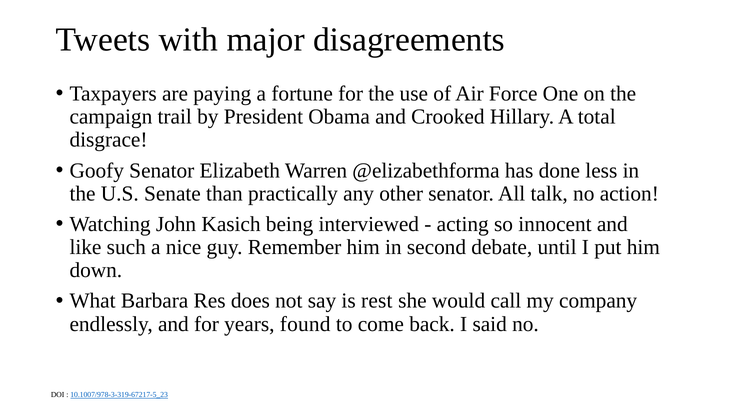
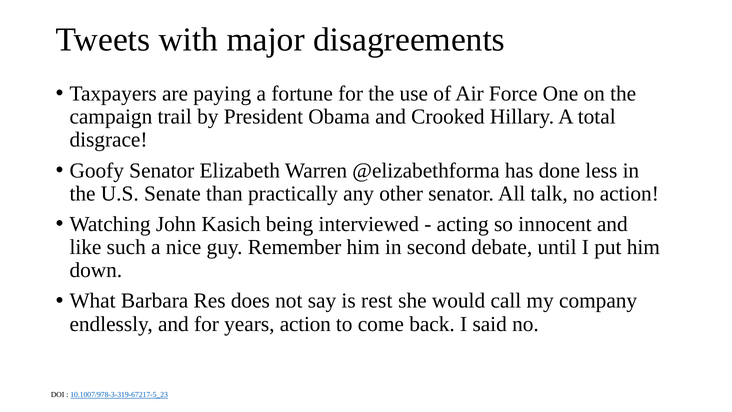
years found: found -> action
